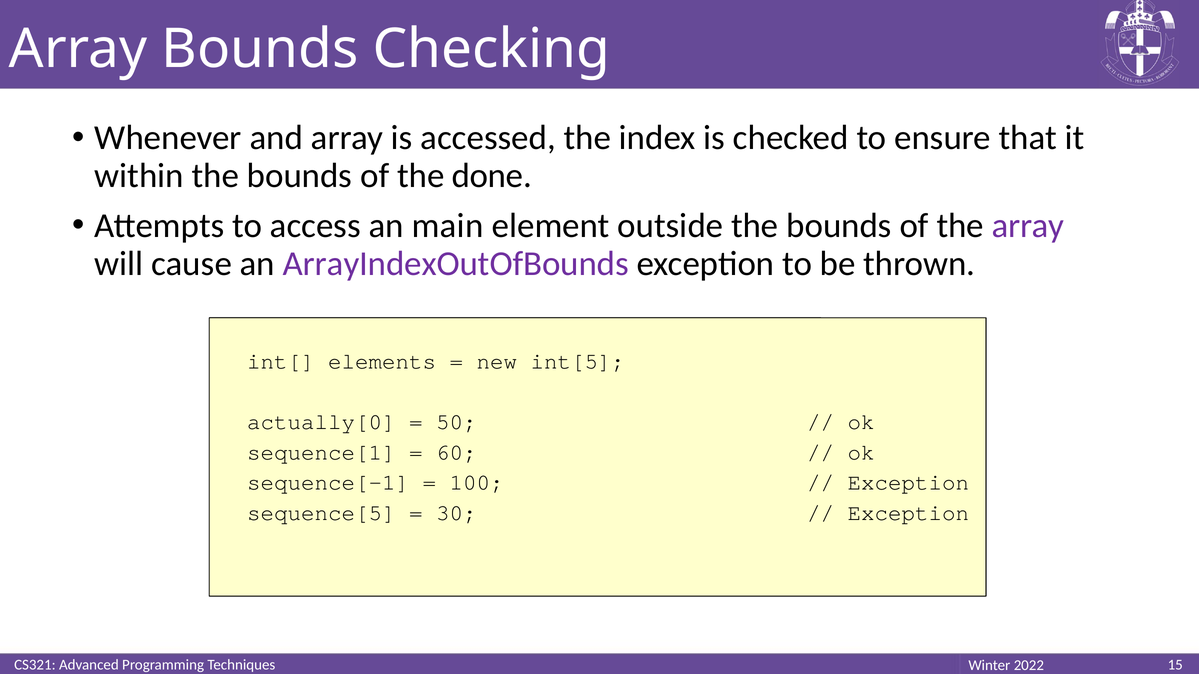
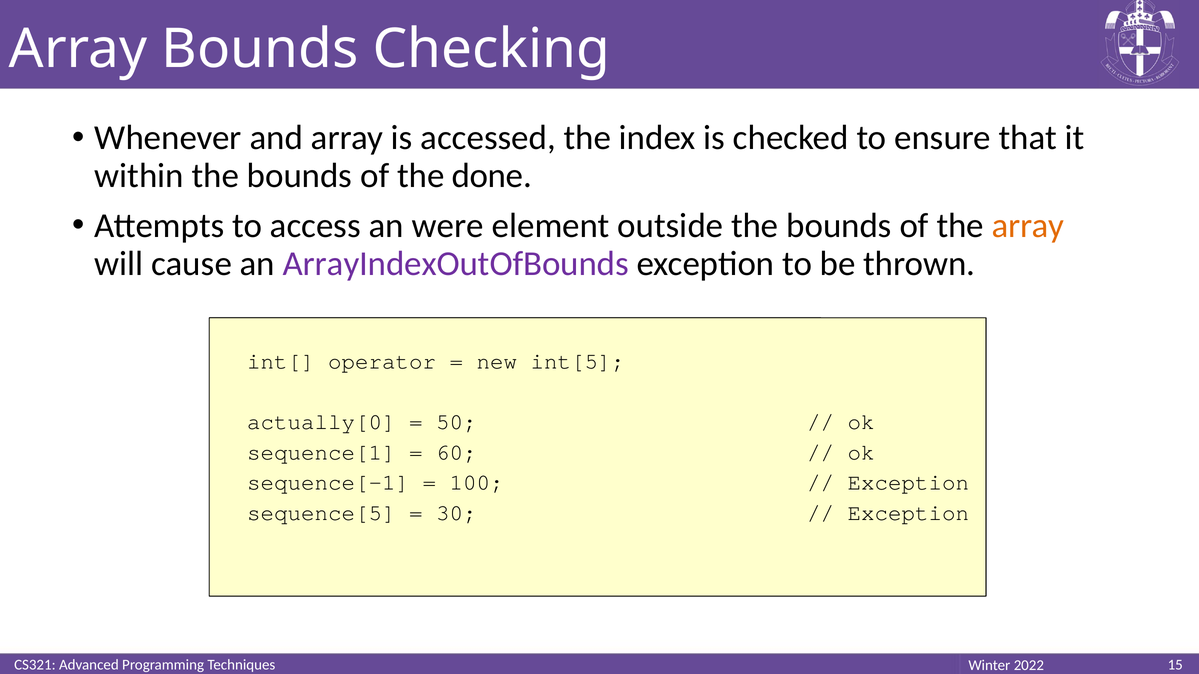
main: main -> were
array at (1028, 226) colour: purple -> orange
elements: elements -> operator
